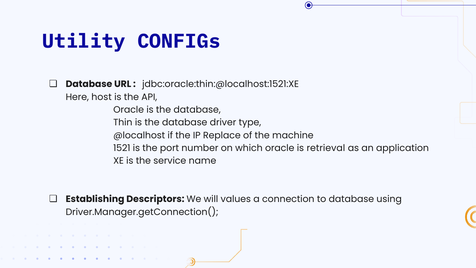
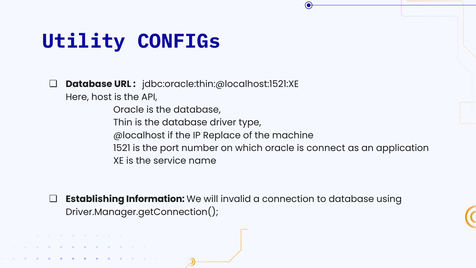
retrieval: retrieval -> connect
Descriptors: Descriptors -> Information
values: values -> invalid
